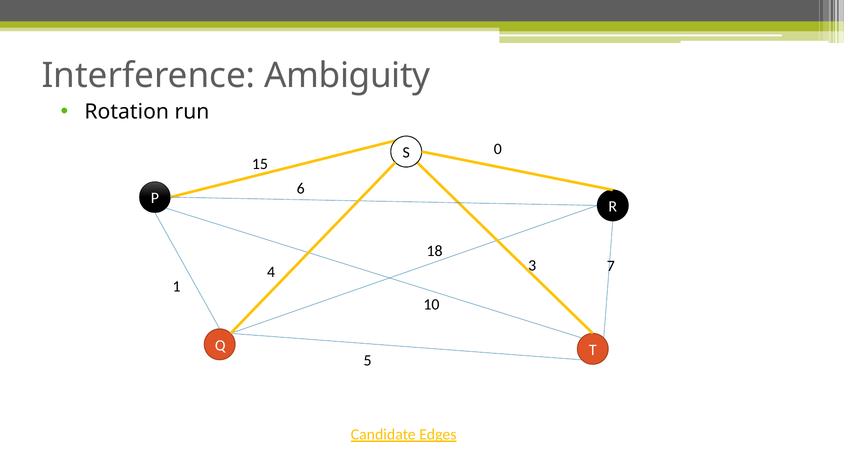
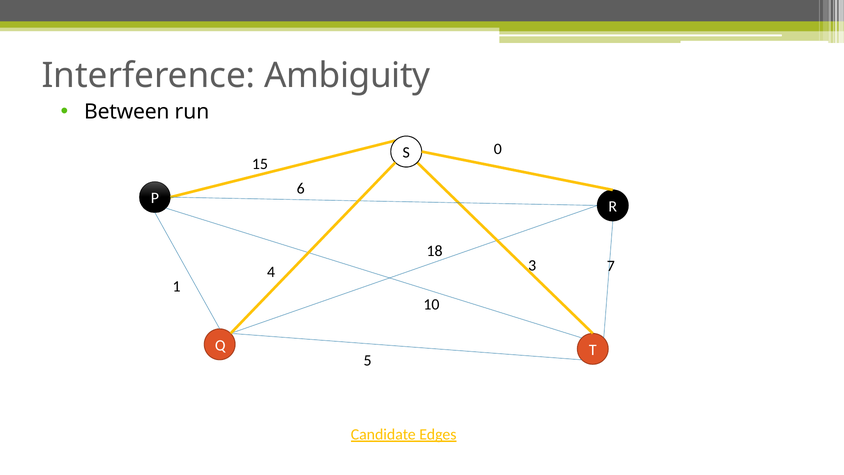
Rotation: Rotation -> Between
